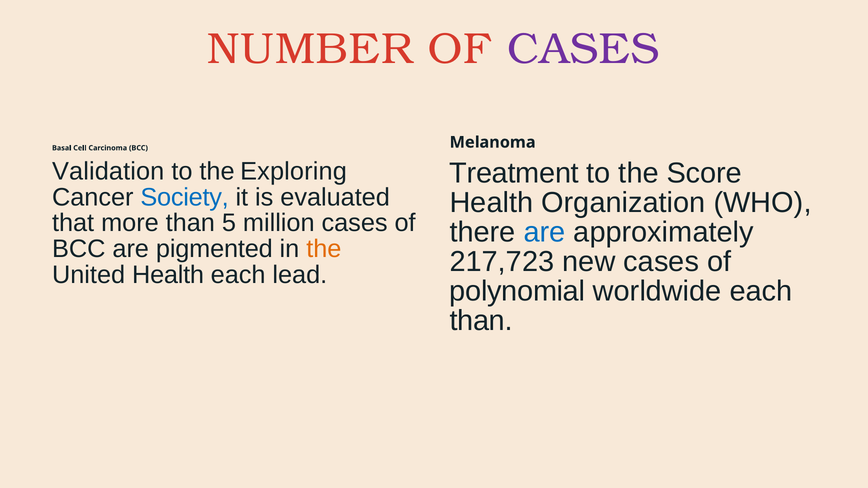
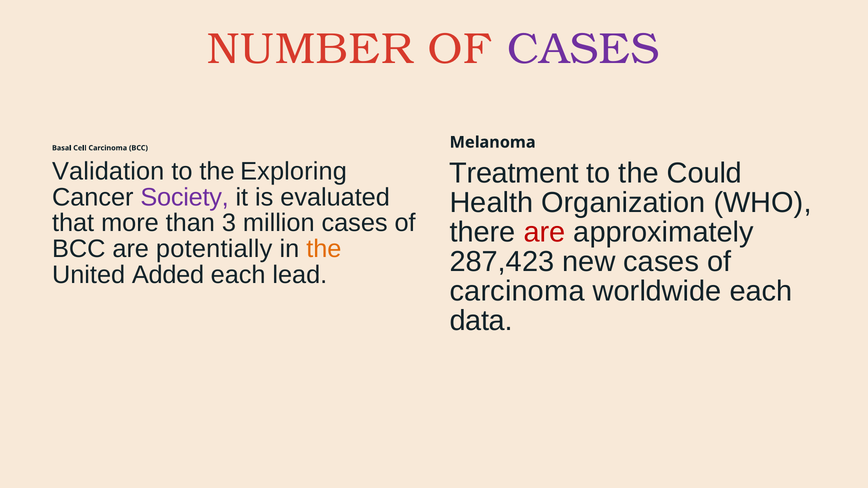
Score: Score -> Could
Society colour: blue -> purple
5: 5 -> 3
are at (544, 232) colour: blue -> red
pigmented: pigmented -> potentially
217,723: 217,723 -> 287,423
United Health: Health -> Added
polynomial at (517, 291): polynomial -> carcinoma
than at (481, 321): than -> data
